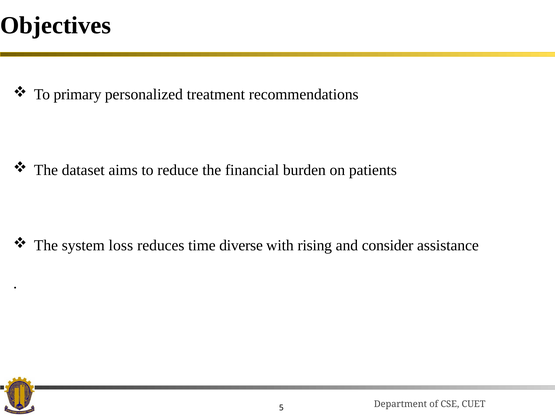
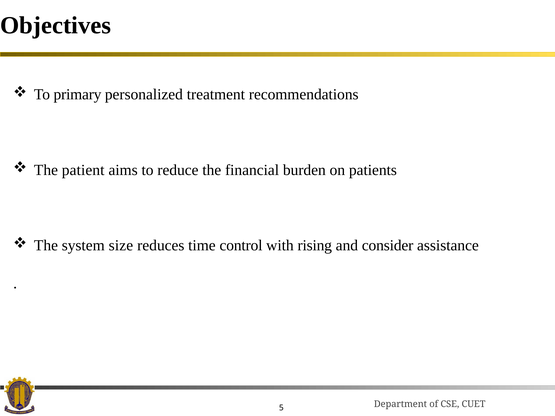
dataset: dataset -> patient
loss: loss -> size
diverse: diverse -> control
